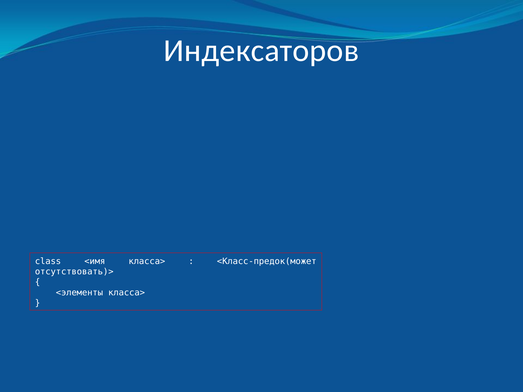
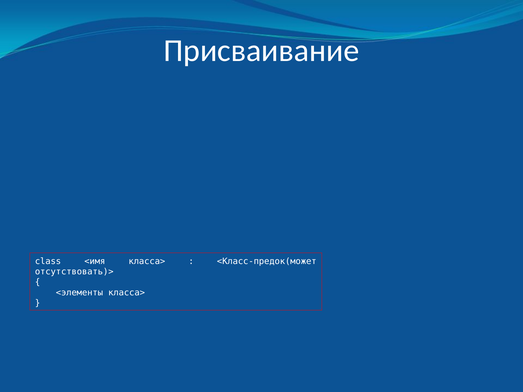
Индексаторов: Индексаторов -> Присваивание
